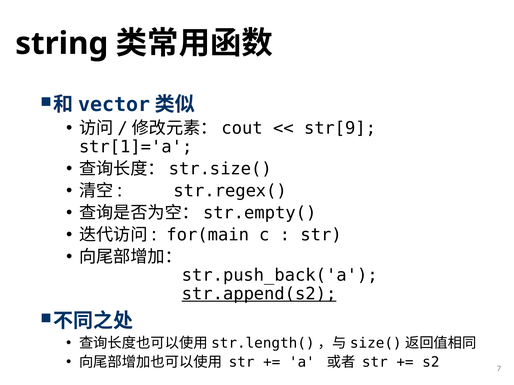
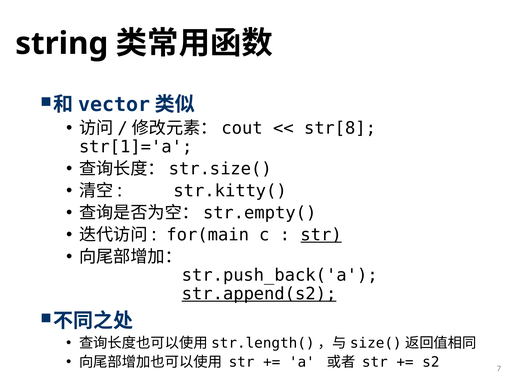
str[9: str[9 -> str[8
str.regex(: str.regex( -> str.kitty(
str at (321, 235) underline: none -> present
